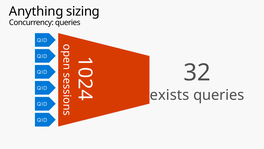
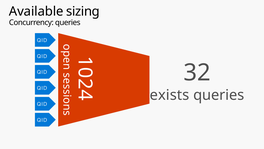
Anything: Anything -> Available
